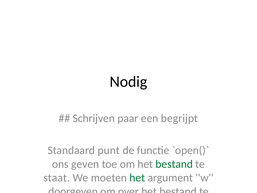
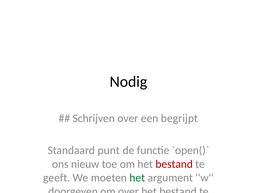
Schrijven paar: paar -> over
geven: geven -> nieuw
bestand at (174, 164) colour: green -> red
staat: staat -> geeft
